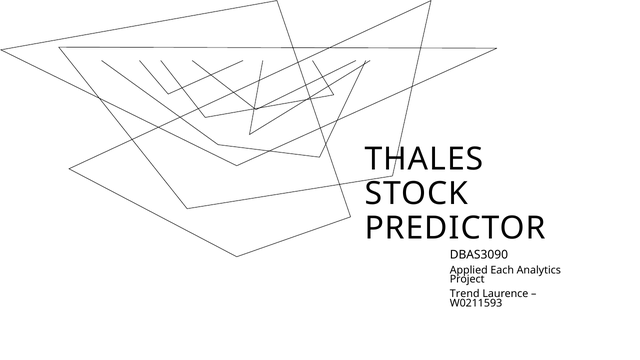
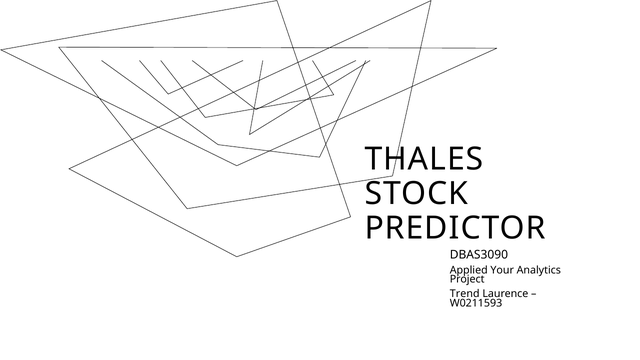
Each: Each -> Your
